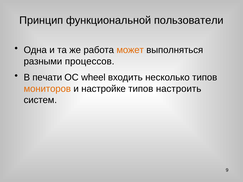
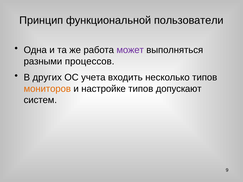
может colour: orange -> purple
печати: печати -> других
wheel: wheel -> учета
настроить: настроить -> допускают
